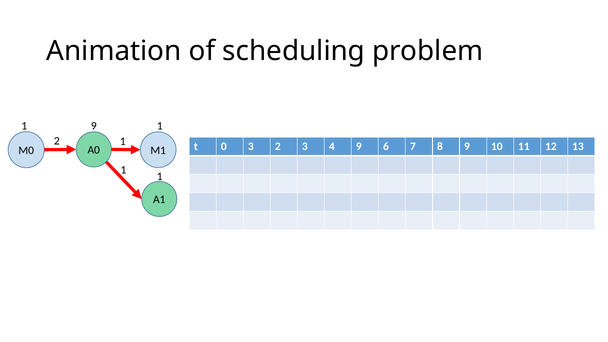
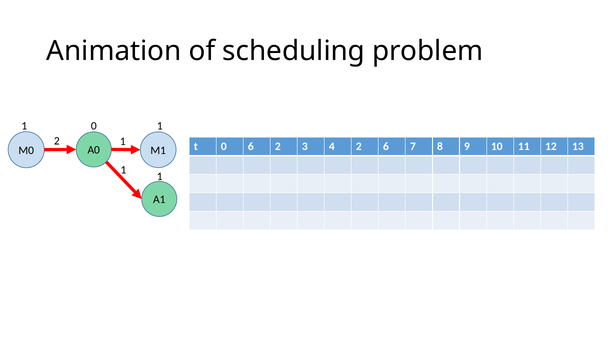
1 9: 9 -> 0
0 3: 3 -> 6
4 9: 9 -> 2
